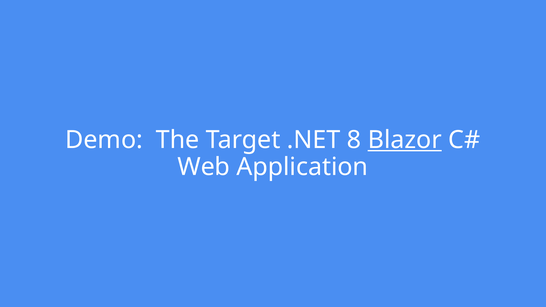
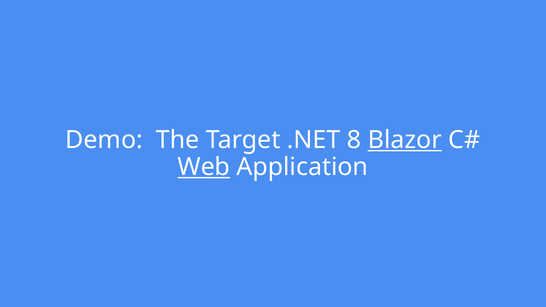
Web underline: none -> present
